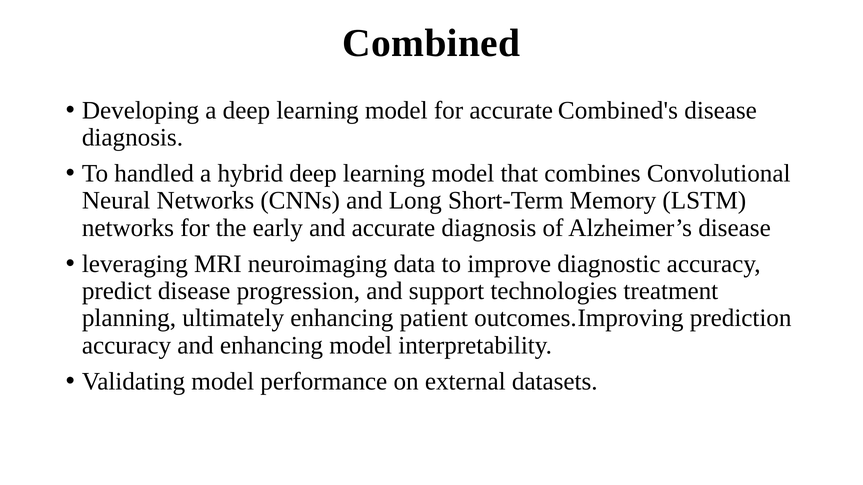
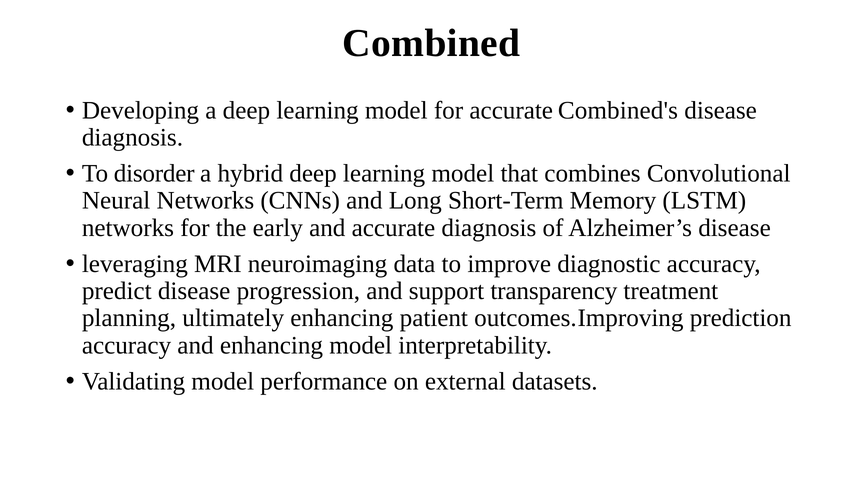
handled: handled -> disorder
technologies: technologies -> transparency
